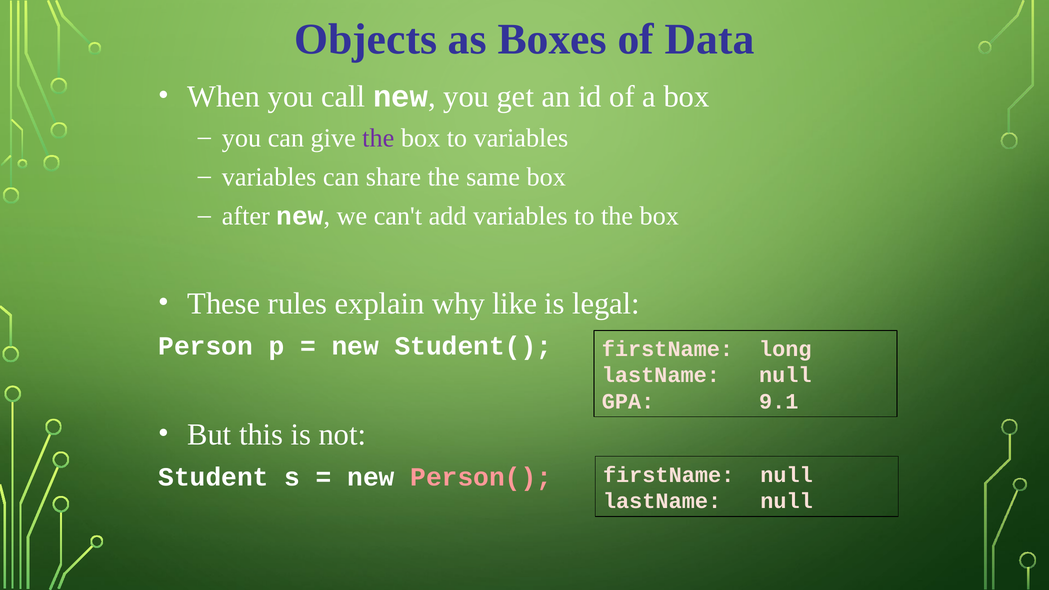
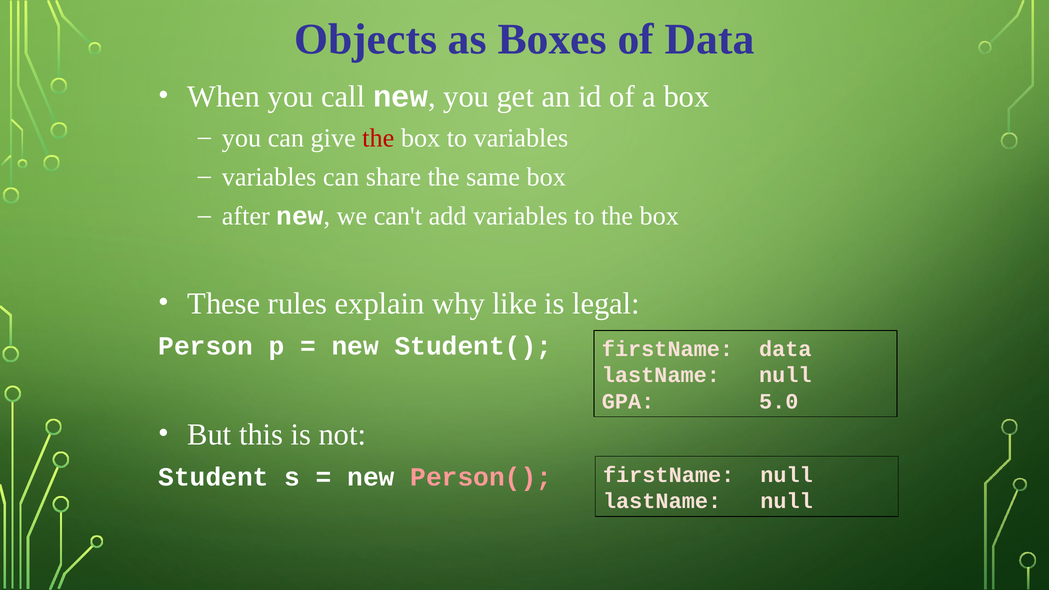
the at (378, 138) colour: purple -> red
firstName long: long -> data
9.1: 9.1 -> 5.0
